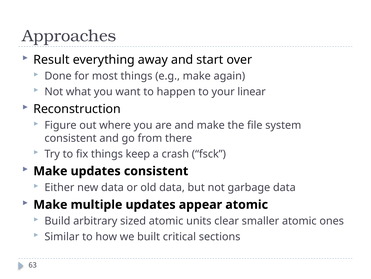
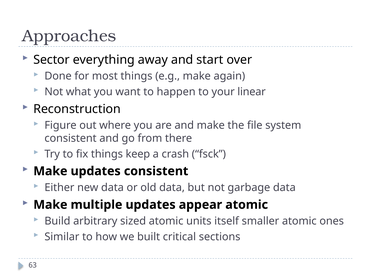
Result: Result -> Sector
clear: clear -> itself
